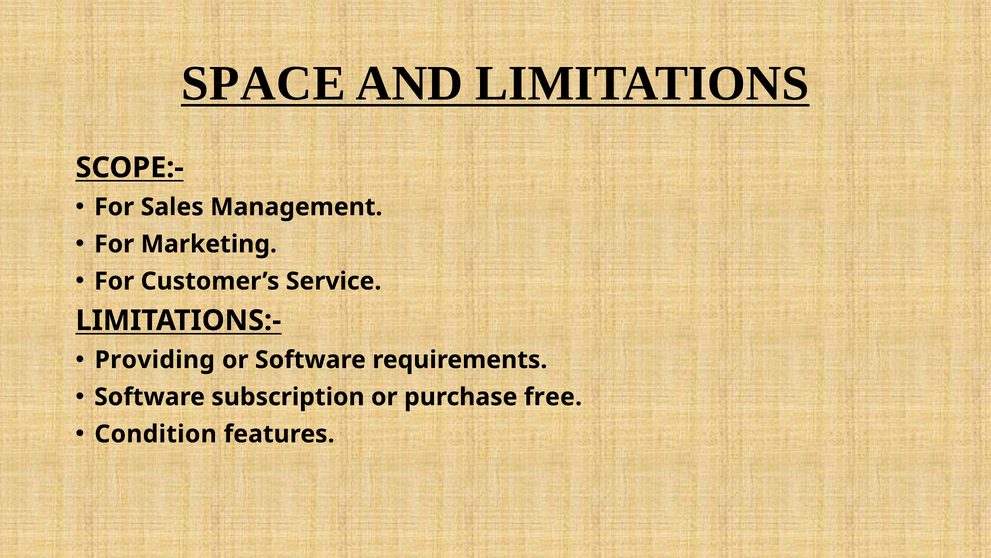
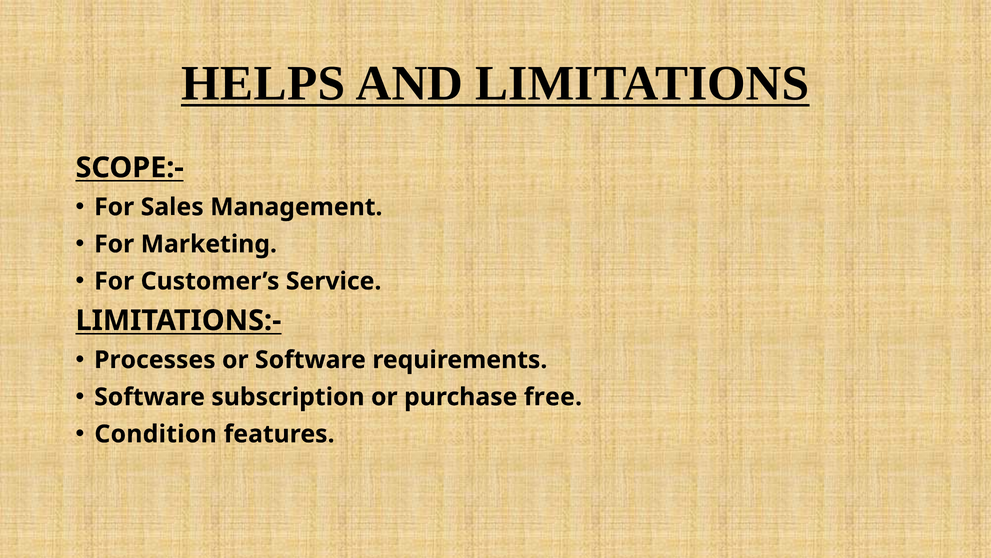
SPACE: SPACE -> HELPS
Providing: Providing -> Processes
